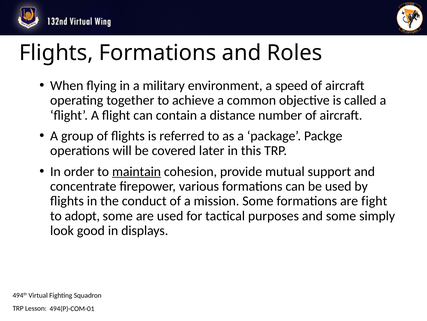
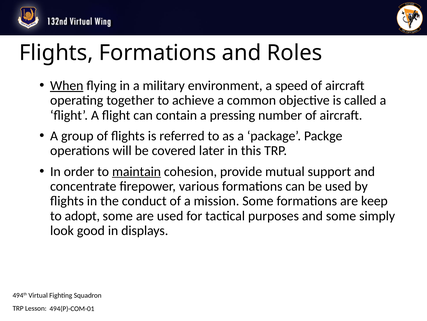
When underline: none -> present
distance: distance -> pressing
fight: fight -> keep
